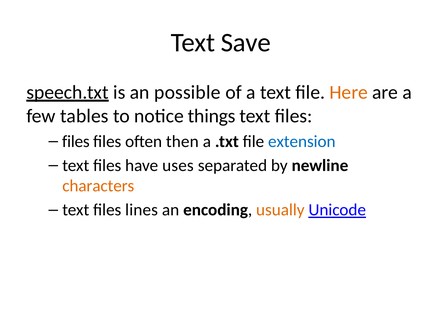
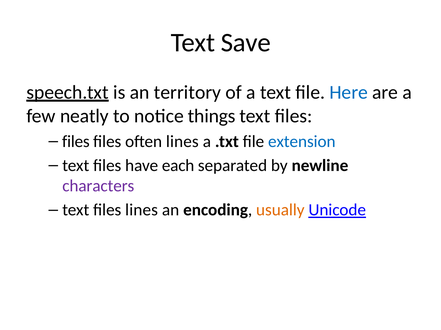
possible: possible -> territory
Here colour: orange -> blue
tables: tables -> neatly
often then: then -> lines
uses: uses -> each
characters colour: orange -> purple
